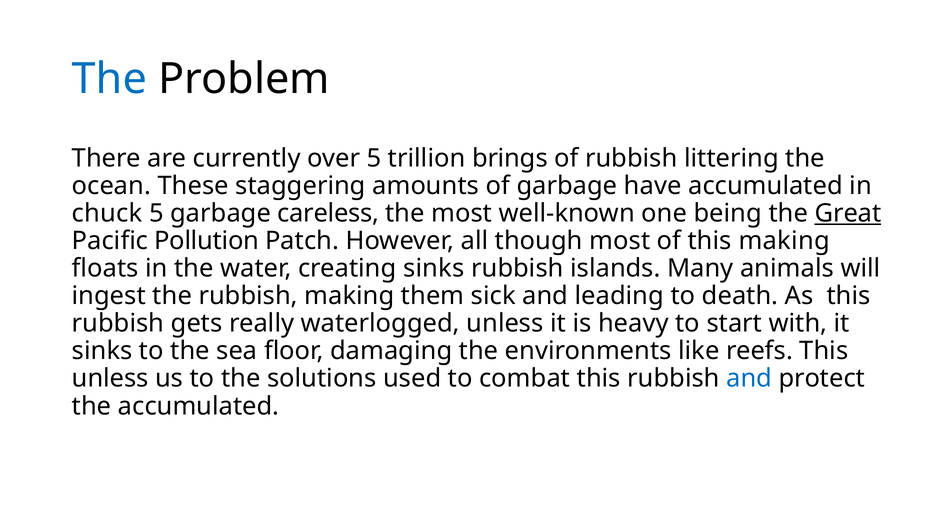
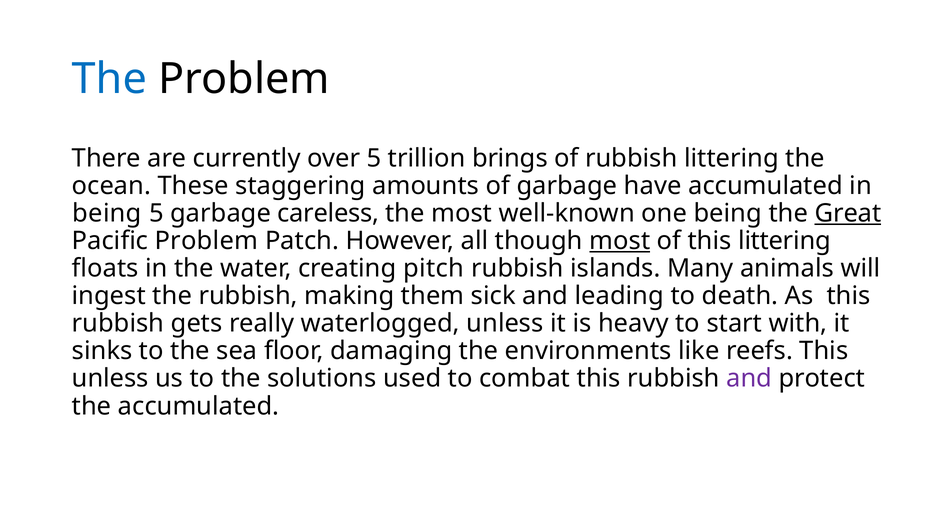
chuck at (107, 213): chuck -> being
Pacific Pollution: Pollution -> Problem
most at (620, 241) underline: none -> present
this making: making -> littering
creating sinks: sinks -> pitch
and at (749, 379) colour: blue -> purple
